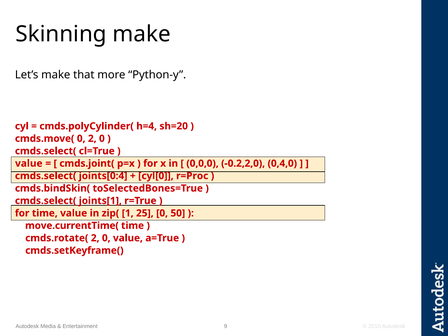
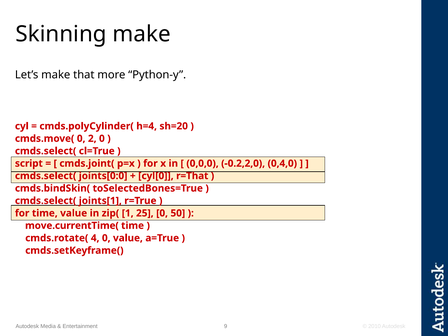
value at (29, 163): value -> script
joints[0:4: joints[0:4 -> joints[0:0
r=Proc: r=Proc -> r=That
cmds.rotate( 2: 2 -> 4
